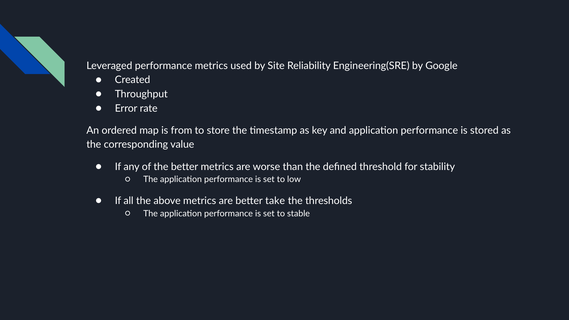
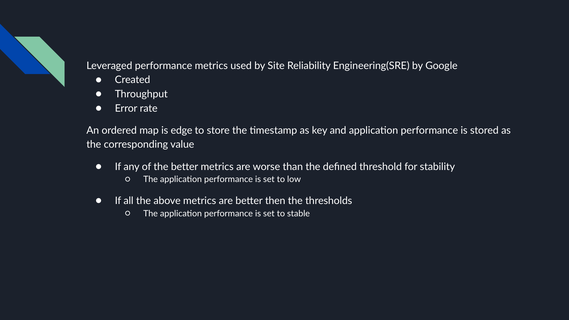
from: from -> edge
take: take -> then
